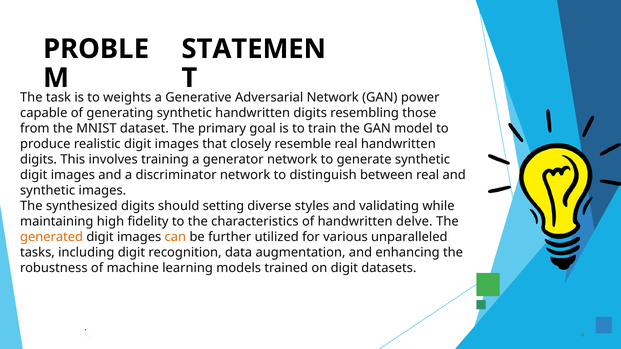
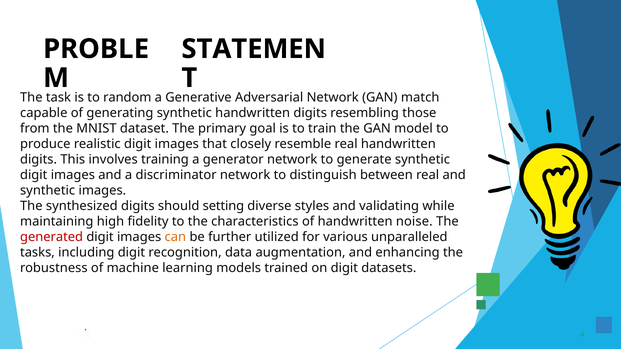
weights: weights -> random
power: power -> match
delve: delve -> noise
generated colour: orange -> red
